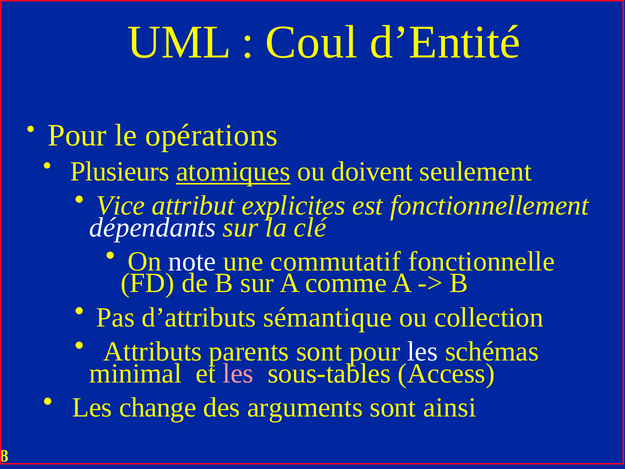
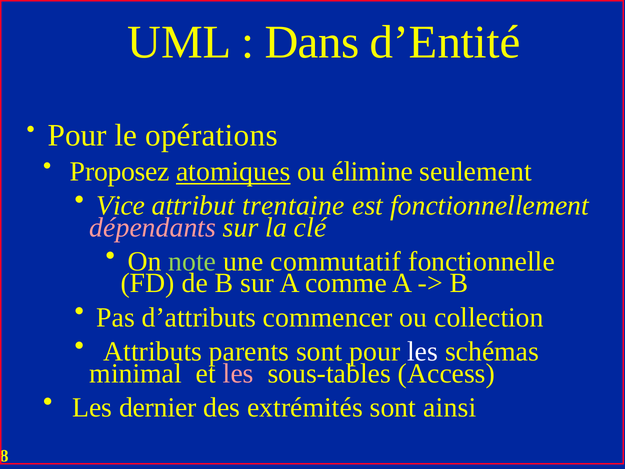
Coul: Coul -> Dans
Plusieurs: Plusieurs -> Proposez
doivent: doivent -> élimine
explicites: explicites -> trentaine
dépendants colour: white -> pink
note colour: white -> light green
sémantique: sémantique -> commencer
change: change -> dernier
arguments: arguments -> extrémités
